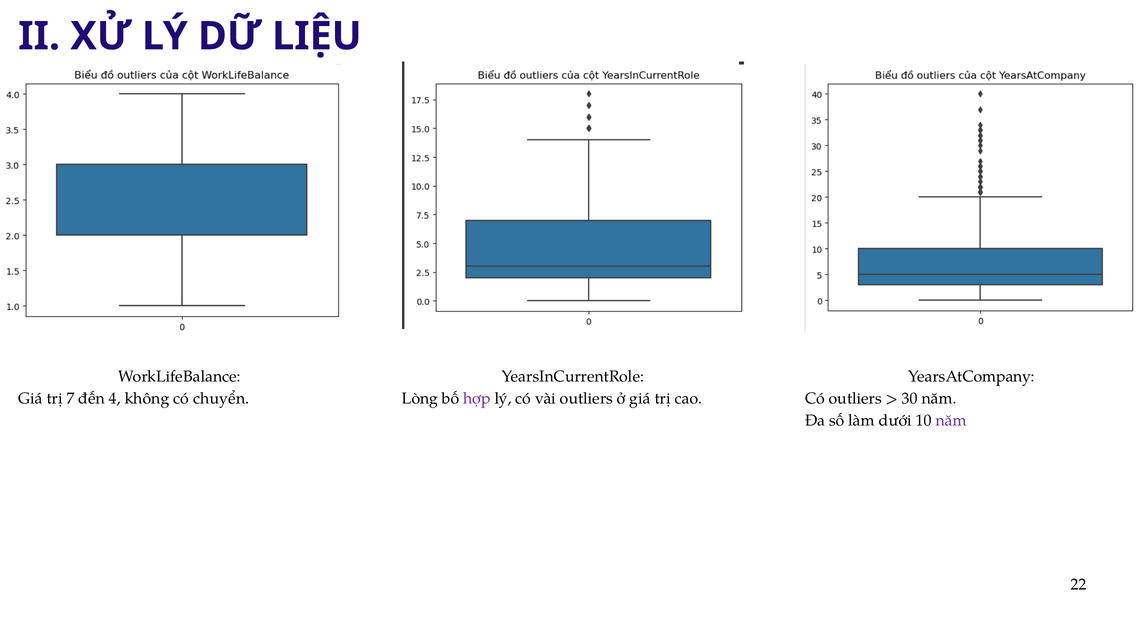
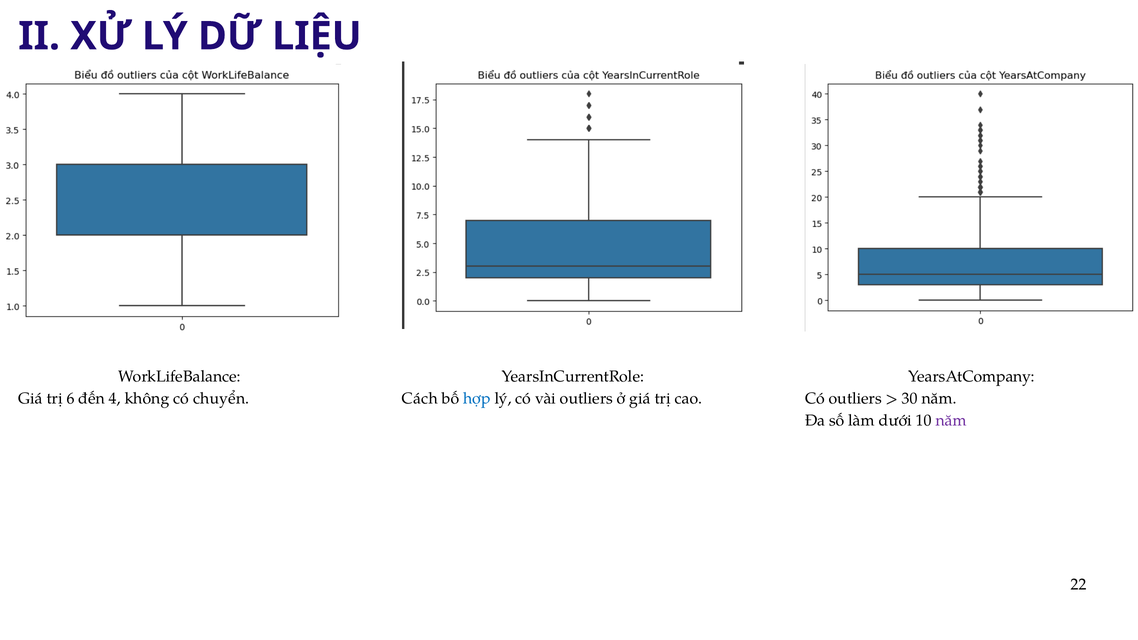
7: 7 -> 6
Lòng: Lòng -> Cách
hợp colour: purple -> blue
